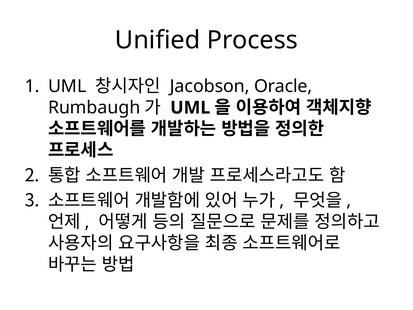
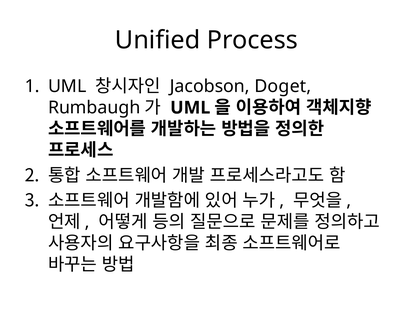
Oracle: Oracle -> Doget
